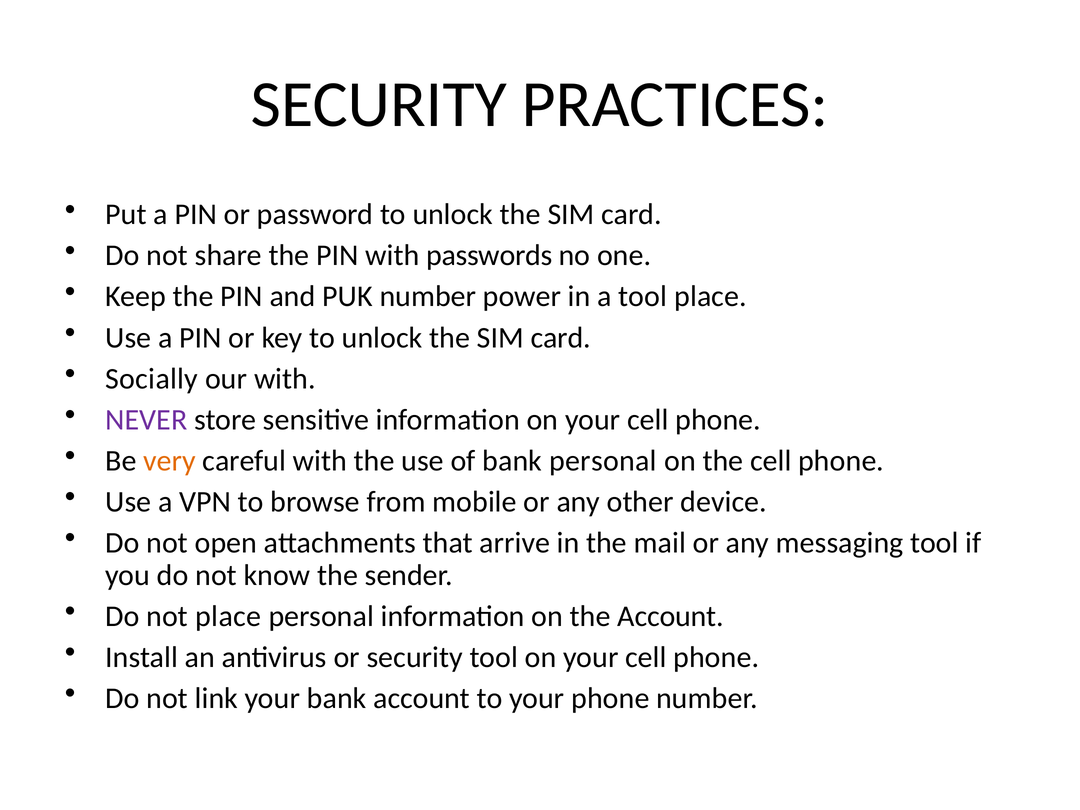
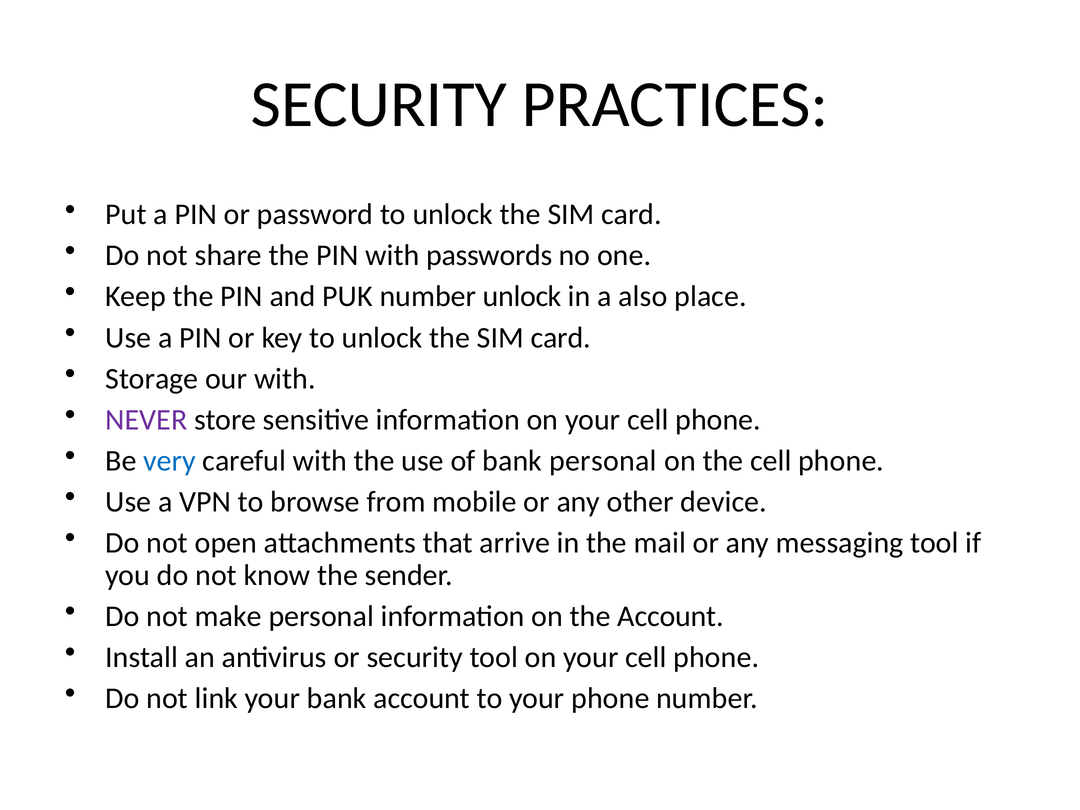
number power: power -> unlock
a tool: tool -> also
Socially: Socially -> Storage
very colour: orange -> blue
not place: place -> make
